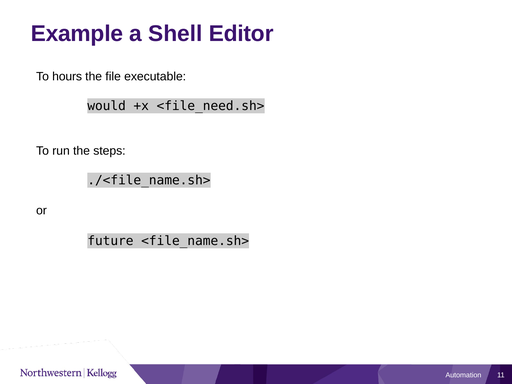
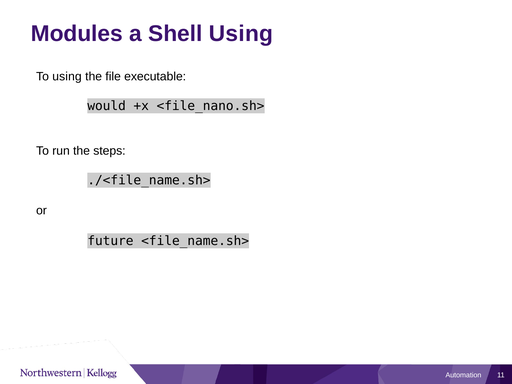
Example: Example -> Modules
Shell Editor: Editor -> Using
To hours: hours -> using
<file_need.sh>: <file_need.sh> -> <file_nano.sh>
